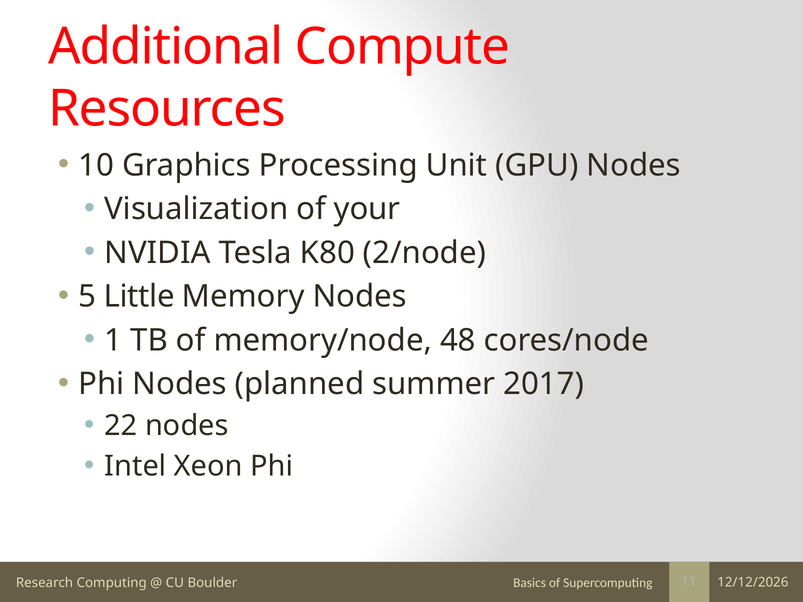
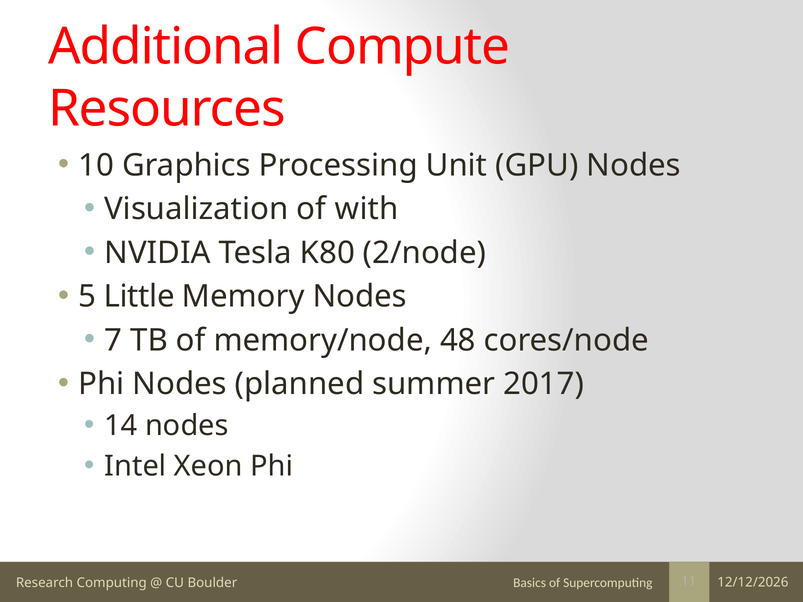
your: your -> with
1: 1 -> 7
22: 22 -> 14
